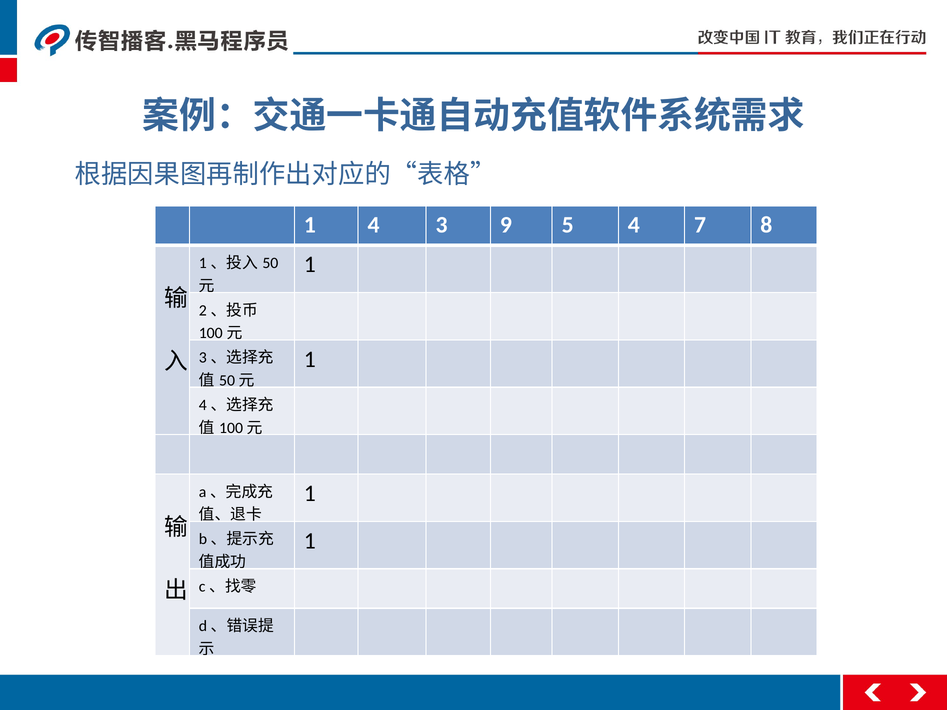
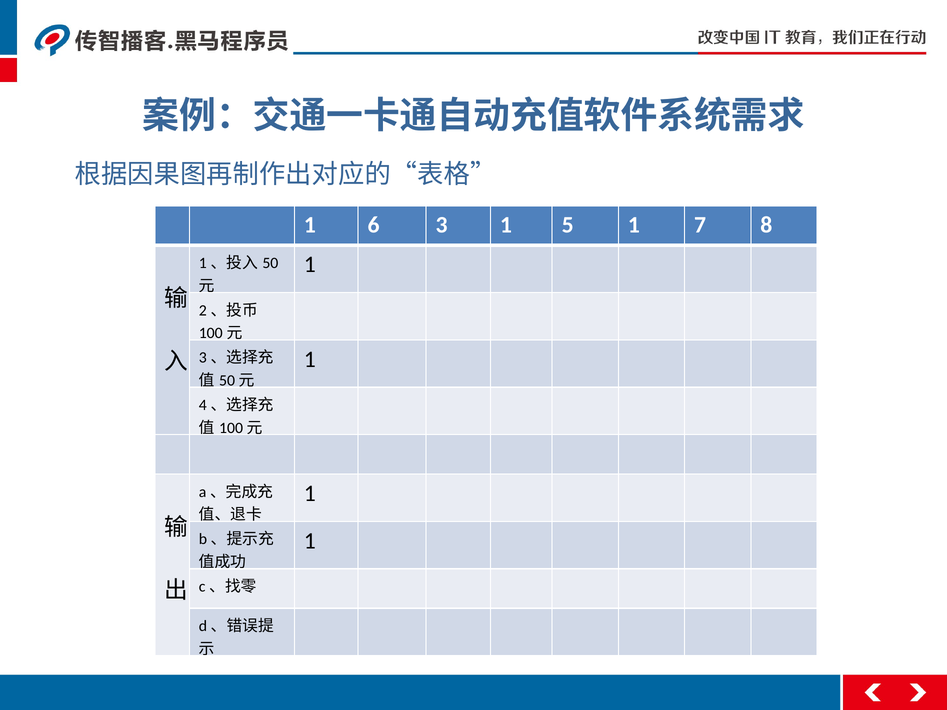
1 4: 4 -> 6
3 9: 9 -> 1
5 4: 4 -> 1
